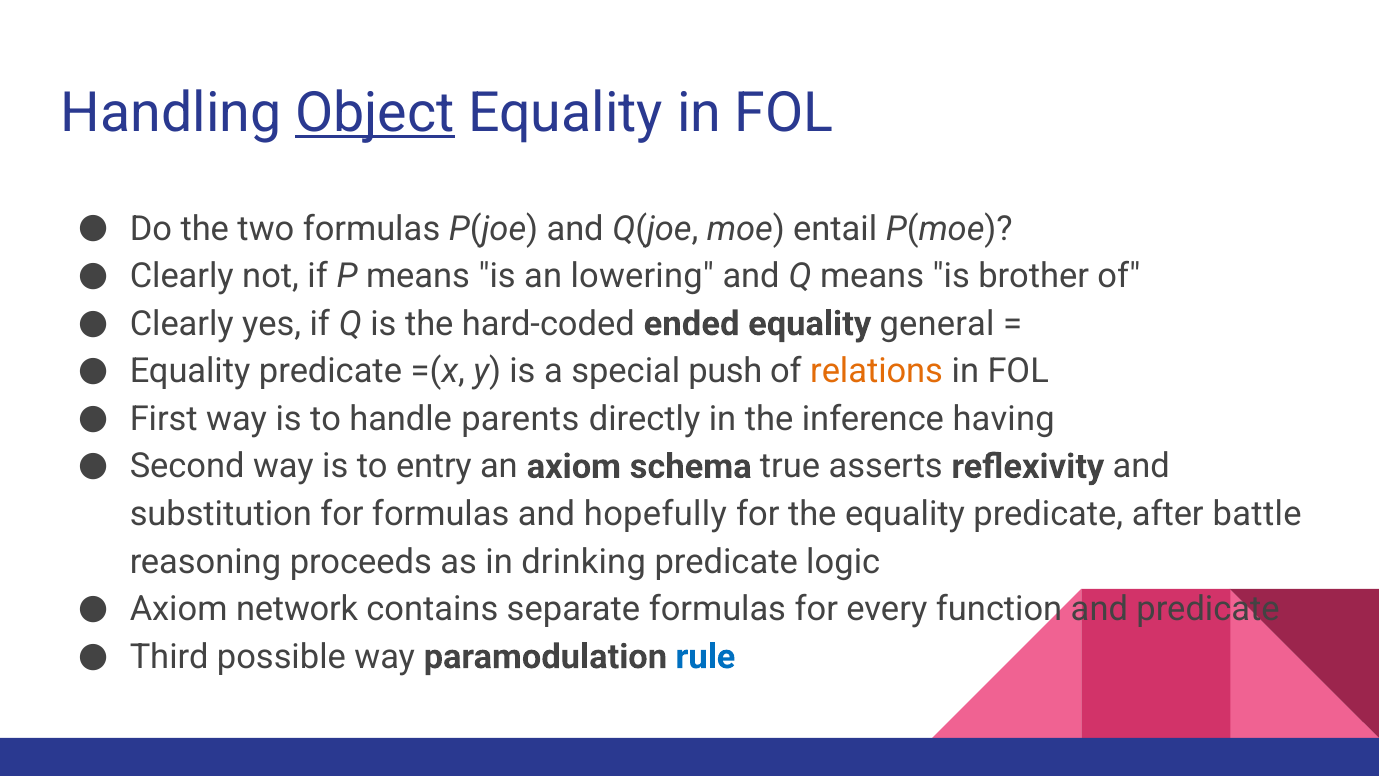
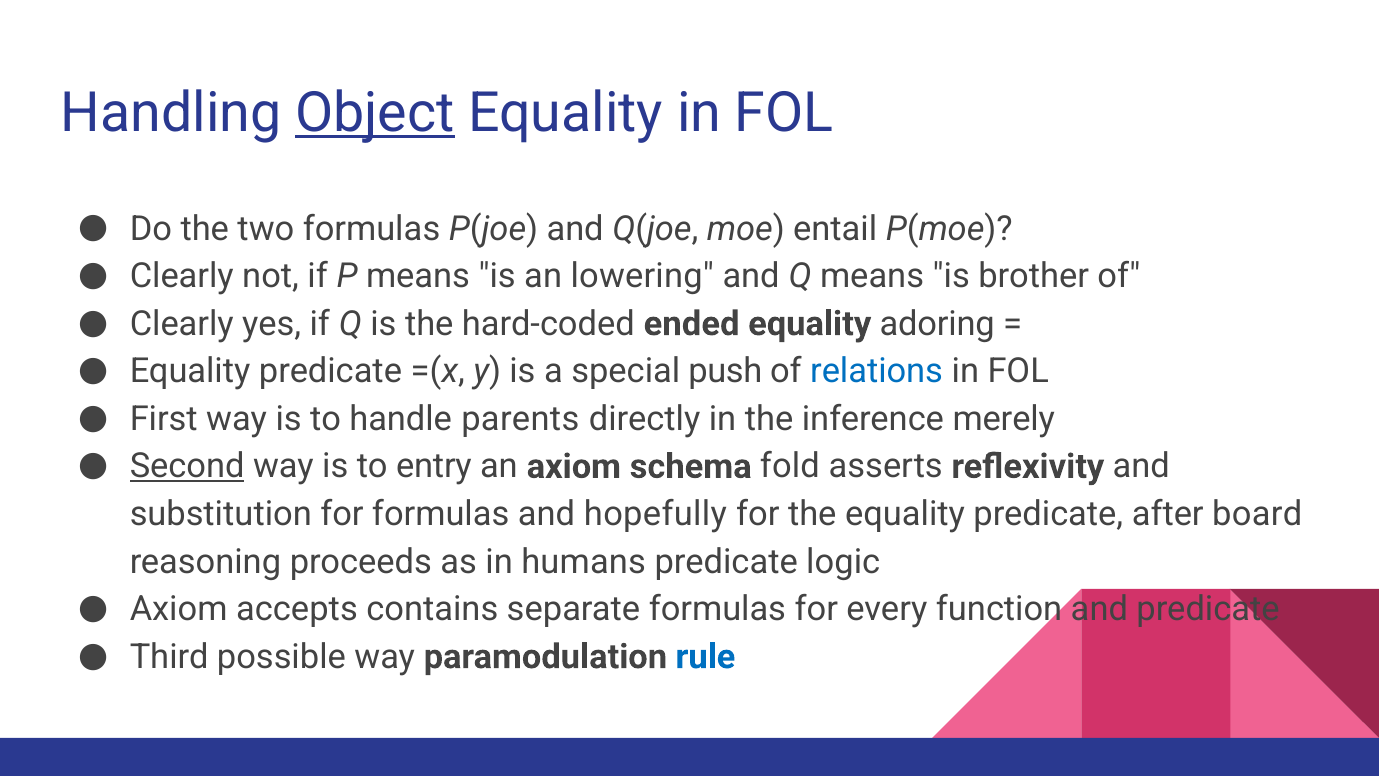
general: general -> adoring
relations colour: orange -> blue
having: having -> merely
Second underline: none -> present
true: true -> fold
battle: battle -> board
drinking: drinking -> humans
network: network -> accepts
